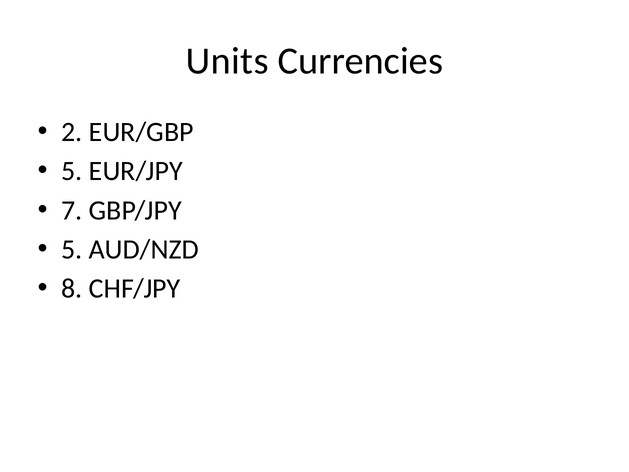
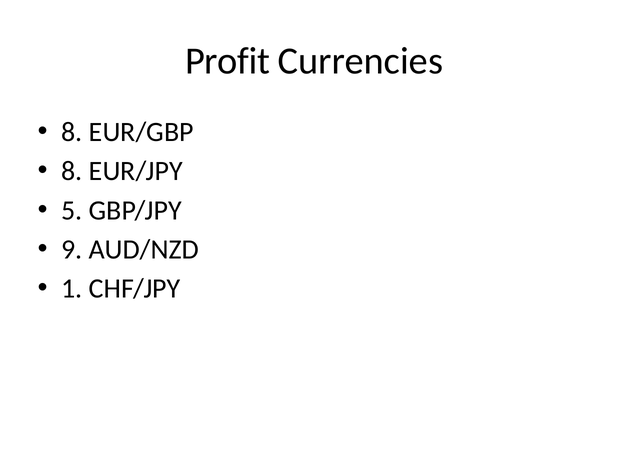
Units: Units -> Profit
2 at (72, 132): 2 -> 8
5 at (72, 171): 5 -> 8
7: 7 -> 5
5 at (72, 249): 5 -> 9
8: 8 -> 1
